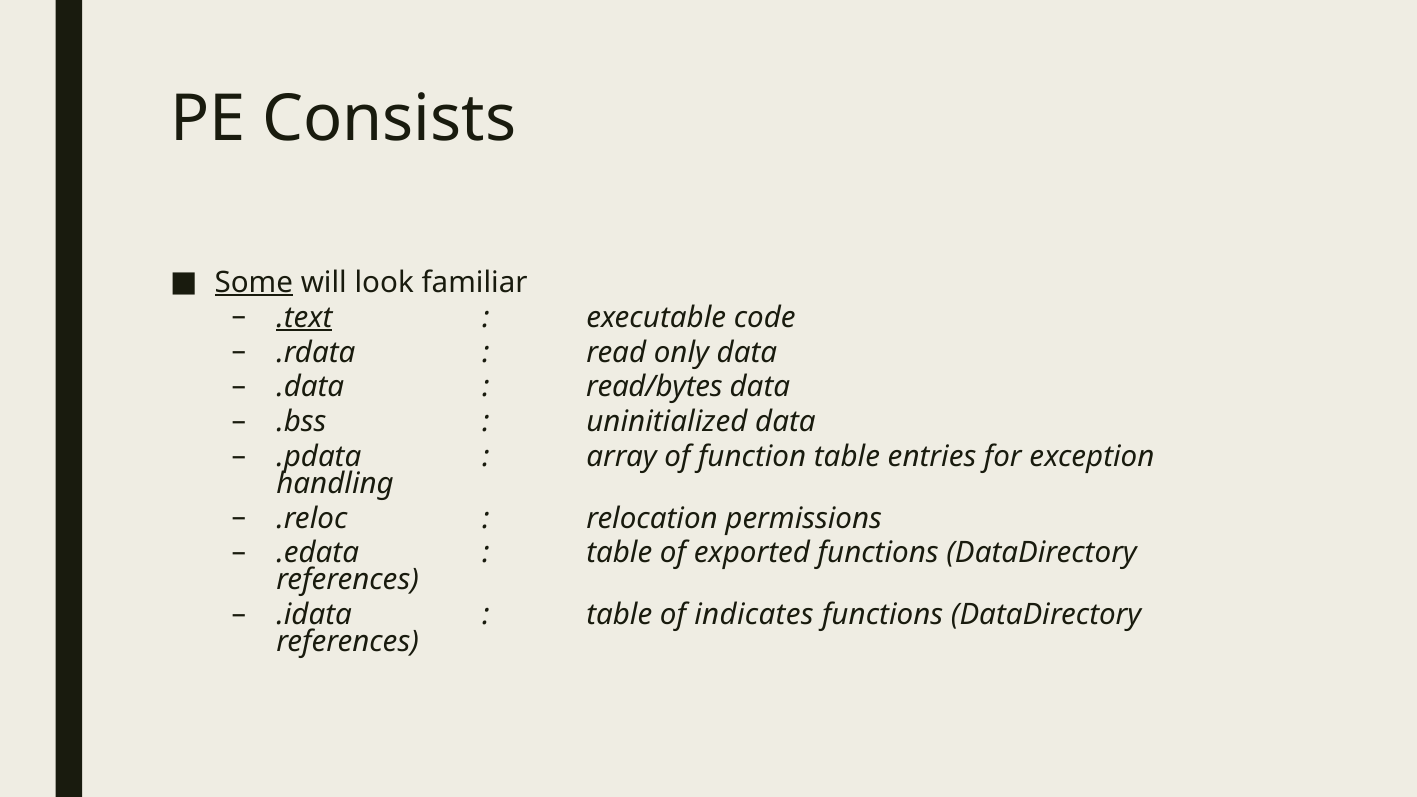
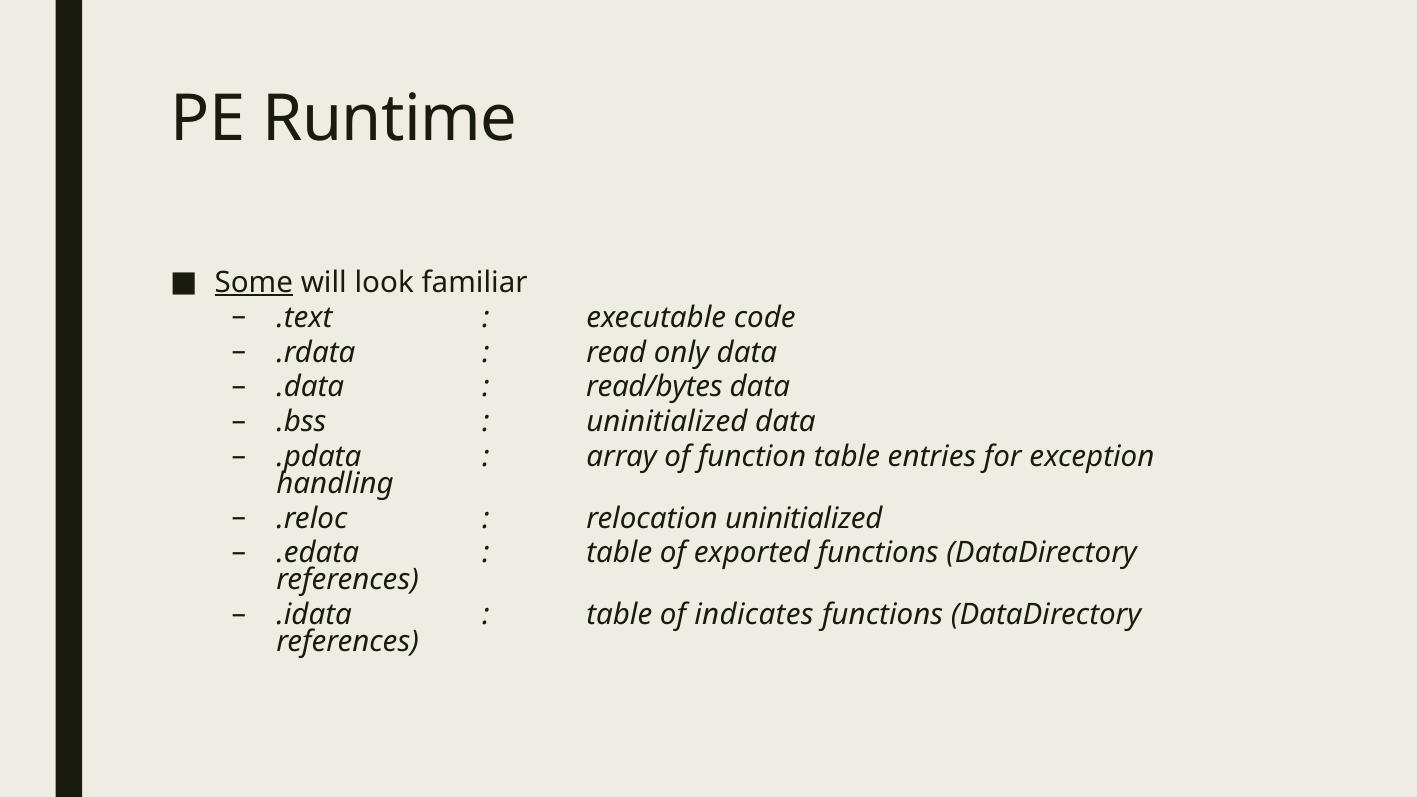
Consists: Consists -> Runtime
.text underline: present -> none
relocation permissions: permissions -> uninitialized
